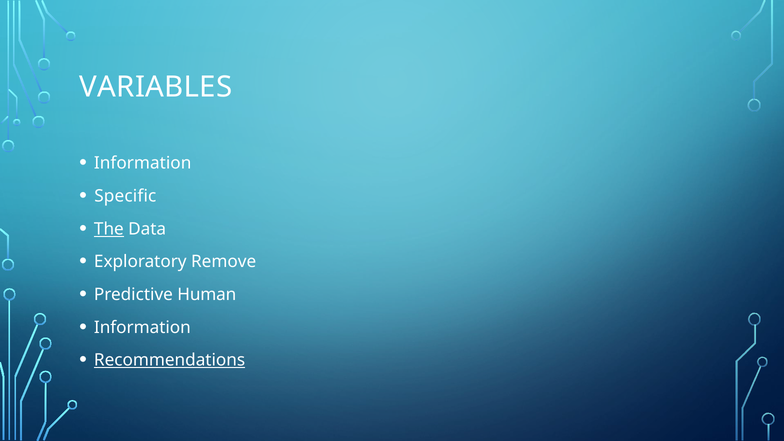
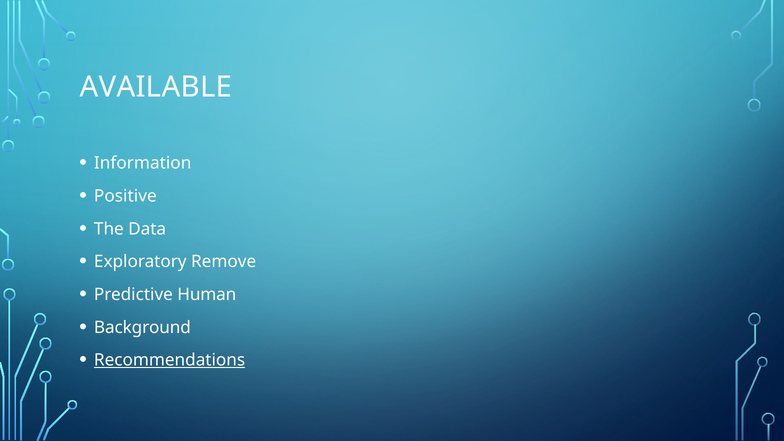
VARIABLES: VARIABLES -> AVAILABLE
Specific: Specific -> Positive
The underline: present -> none
Information at (142, 327): Information -> Background
